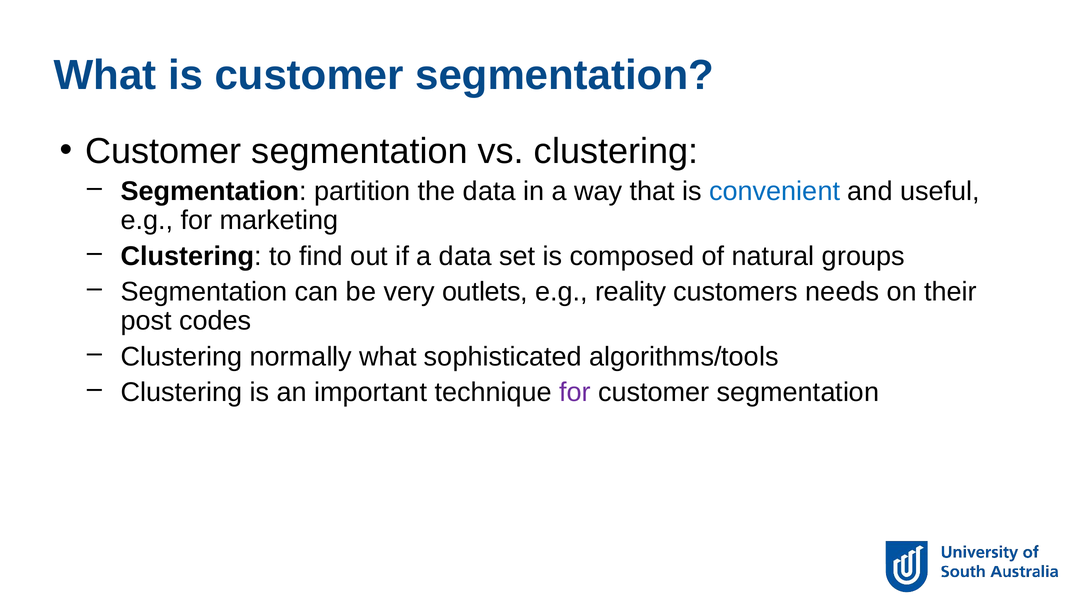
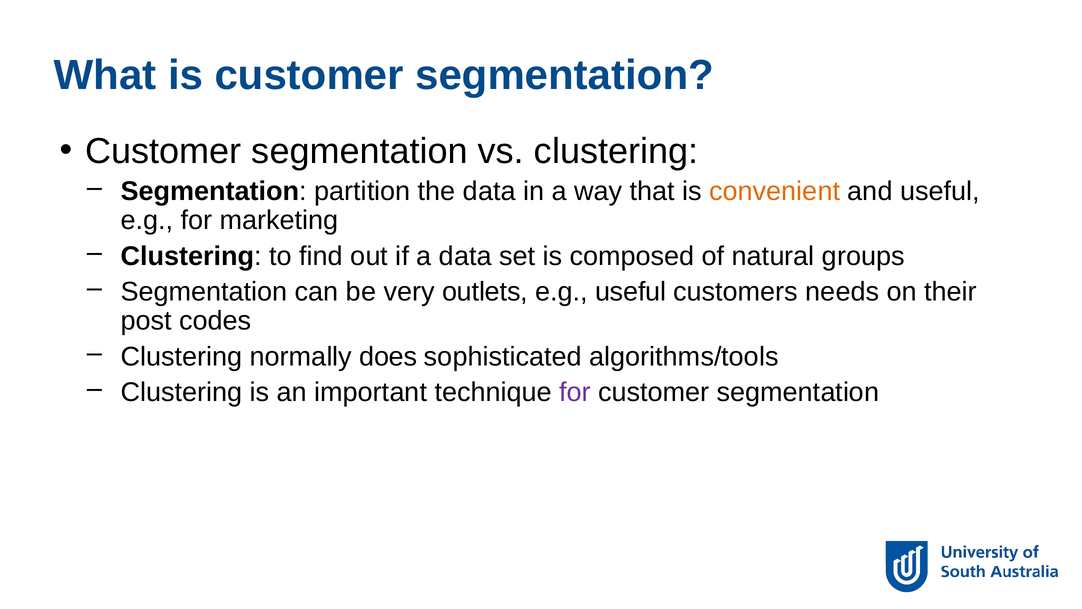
convenient colour: blue -> orange
e.g reality: reality -> useful
normally what: what -> does
